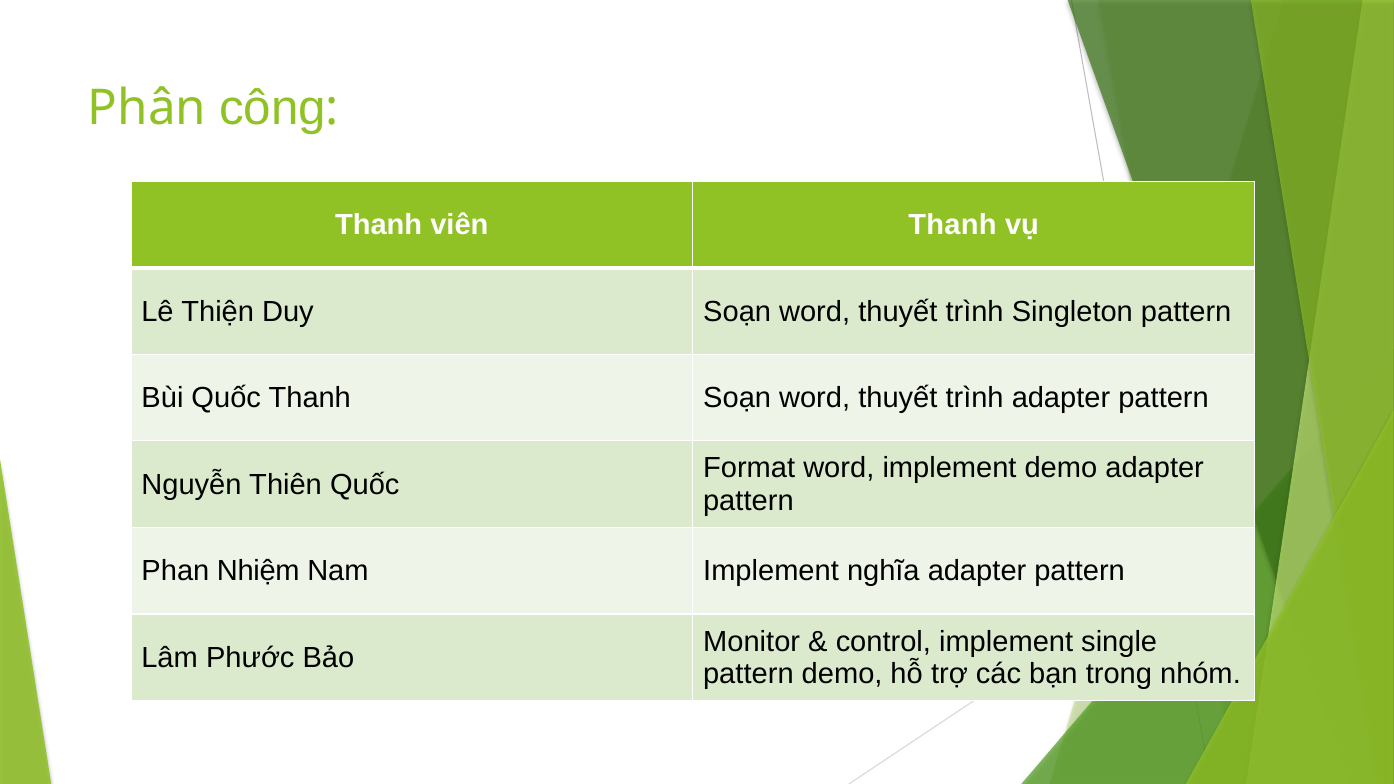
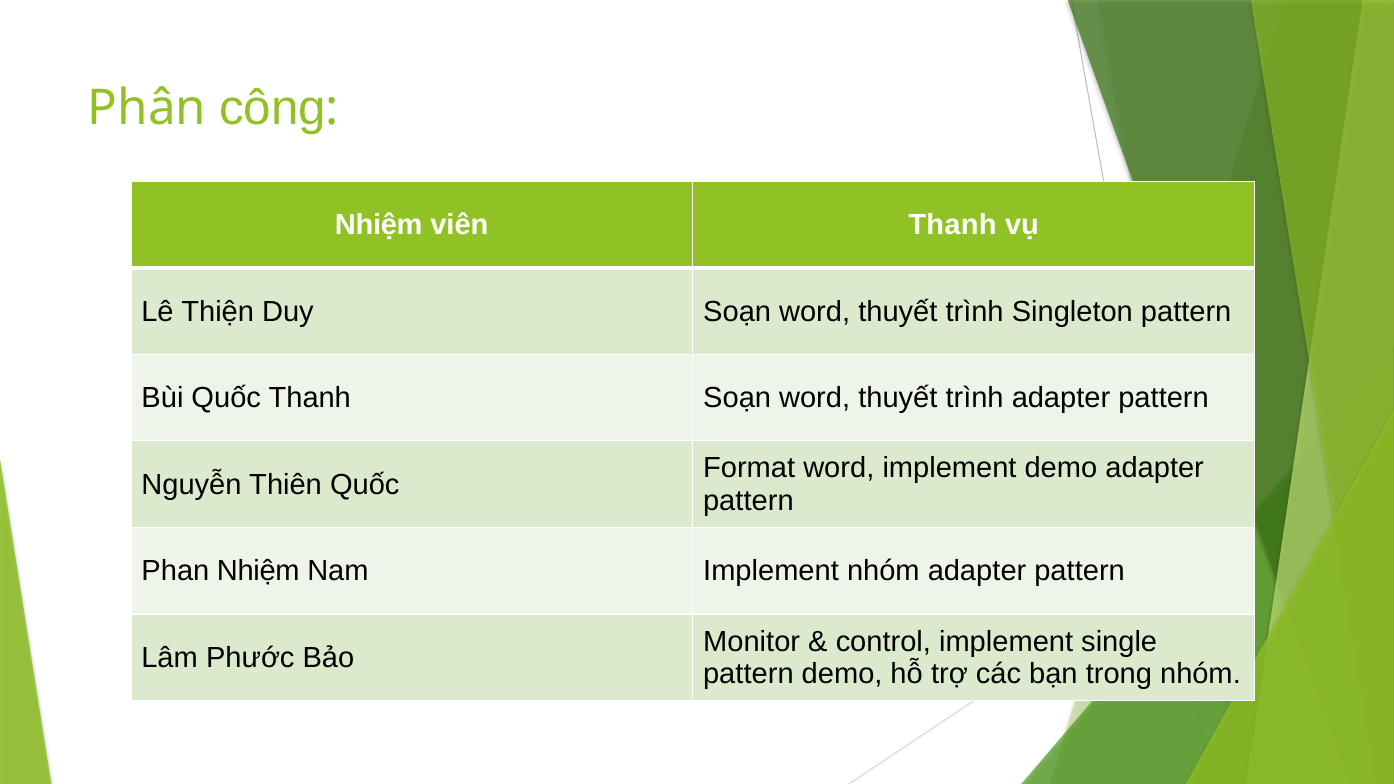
Thanh at (379, 225): Thanh -> Nhiệm
Implement nghĩa: nghĩa -> nhóm
